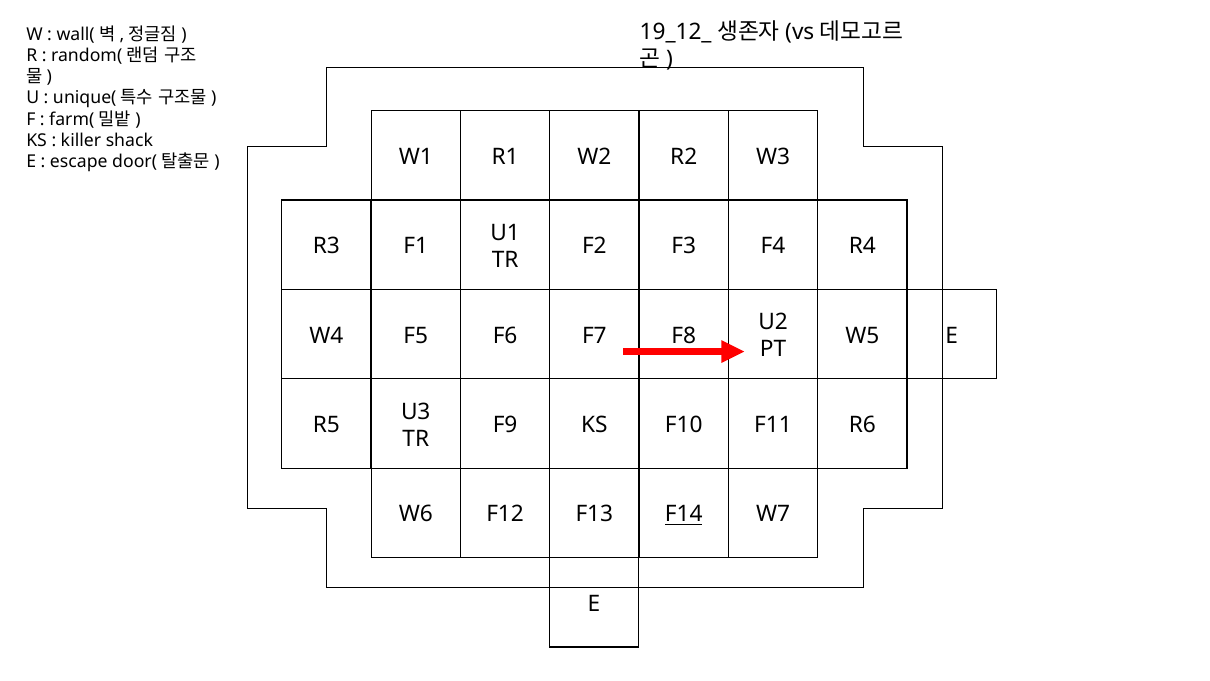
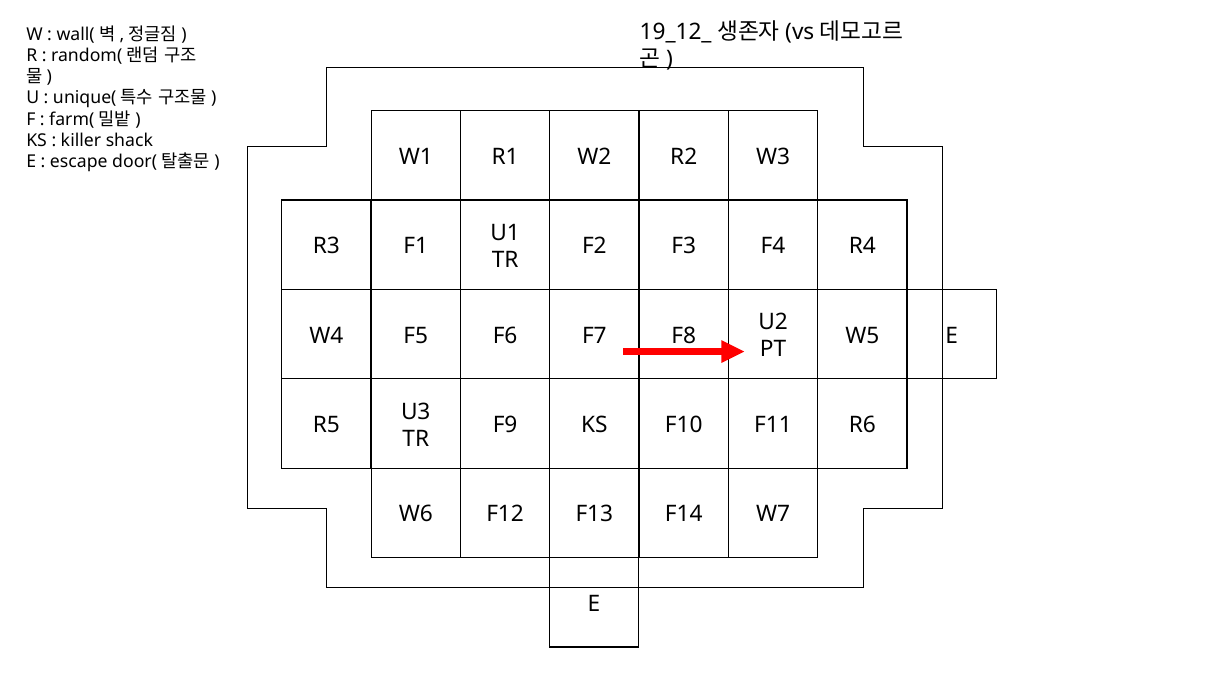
F14 underline: present -> none
